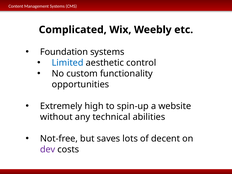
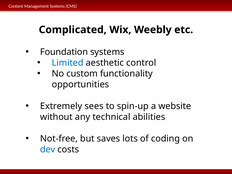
high: high -> sees
decent: decent -> coding
dev colour: purple -> blue
